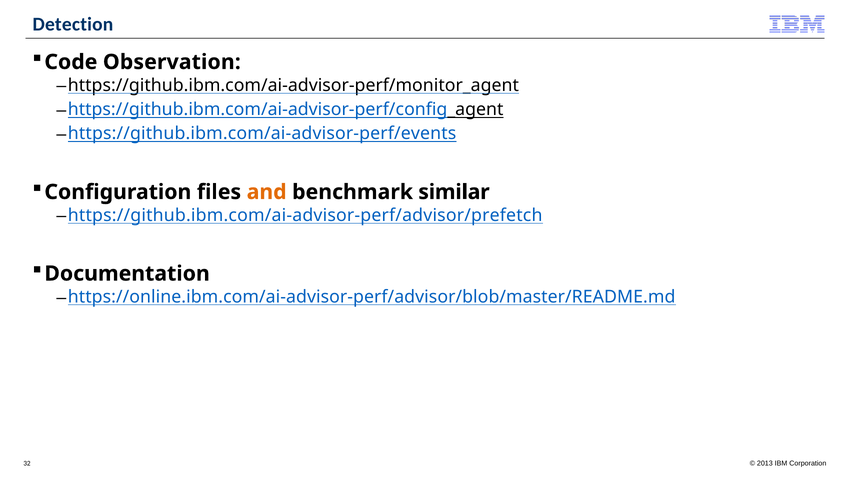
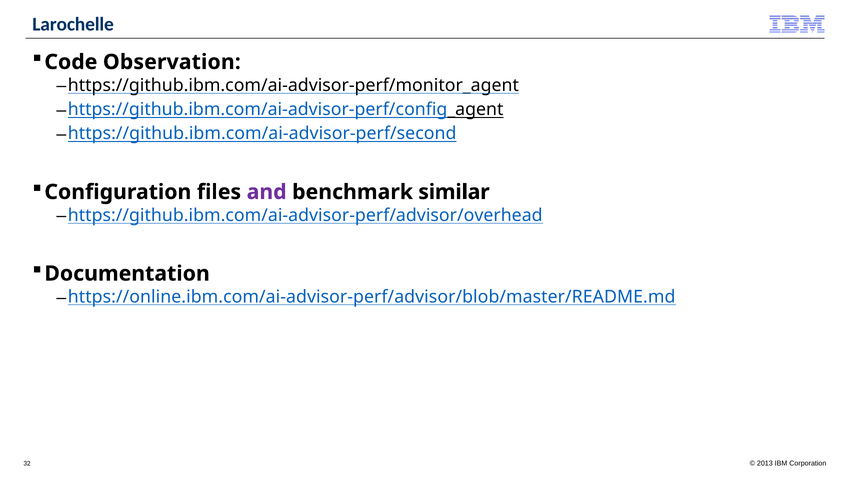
Detection: Detection -> Larochelle
https://github.ibm.com/ai-advisor-perf/events: https://github.ibm.com/ai-advisor-perf/events -> https://github.ibm.com/ai-advisor-perf/second
and colour: orange -> purple
https://github.ibm.com/ai-advisor-perf/advisor/prefetch: https://github.ibm.com/ai-advisor-perf/advisor/prefetch -> https://github.ibm.com/ai-advisor-perf/advisor/overhead
